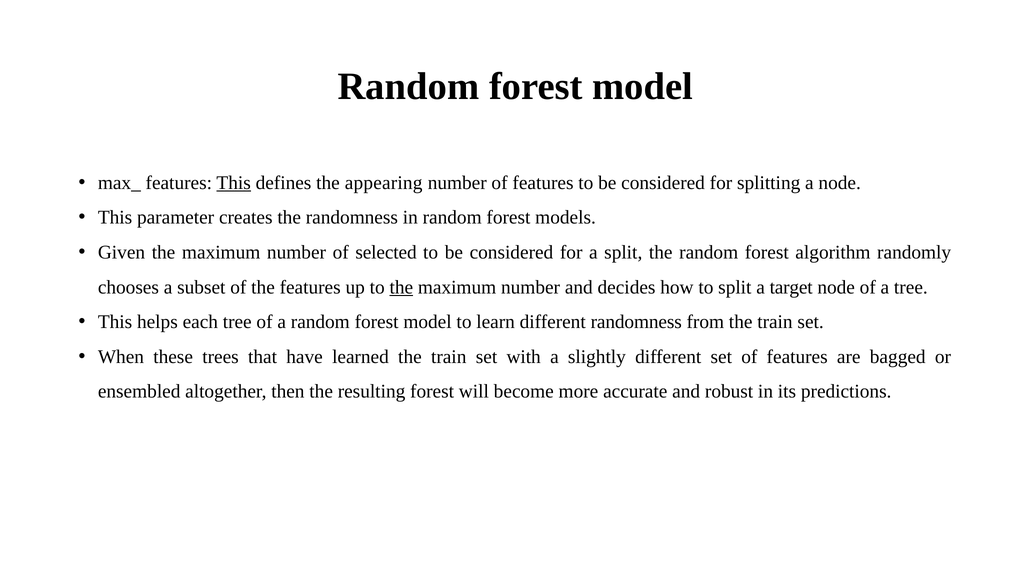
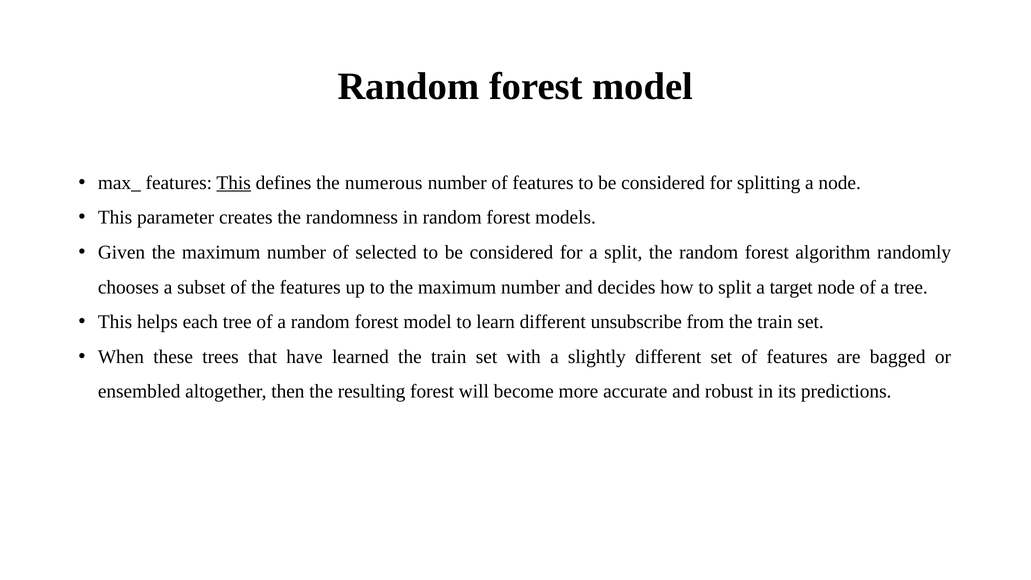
appearing: appearing -> numerous
the at (401, 287) underline: present -> none
different randomness: randomness -> unsubscribe
